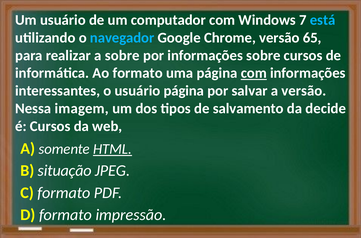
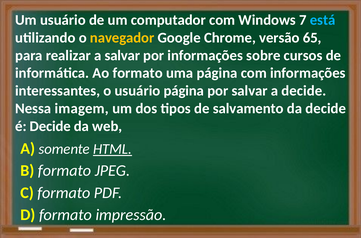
navegador colour: light blue -> yellow
a sobre: sobre -> salvar
com at (254, 73) underline: present -> none
a versão: versão -> decide
é Cursos: Cursos -> Decide
B situação: situação -> formato
